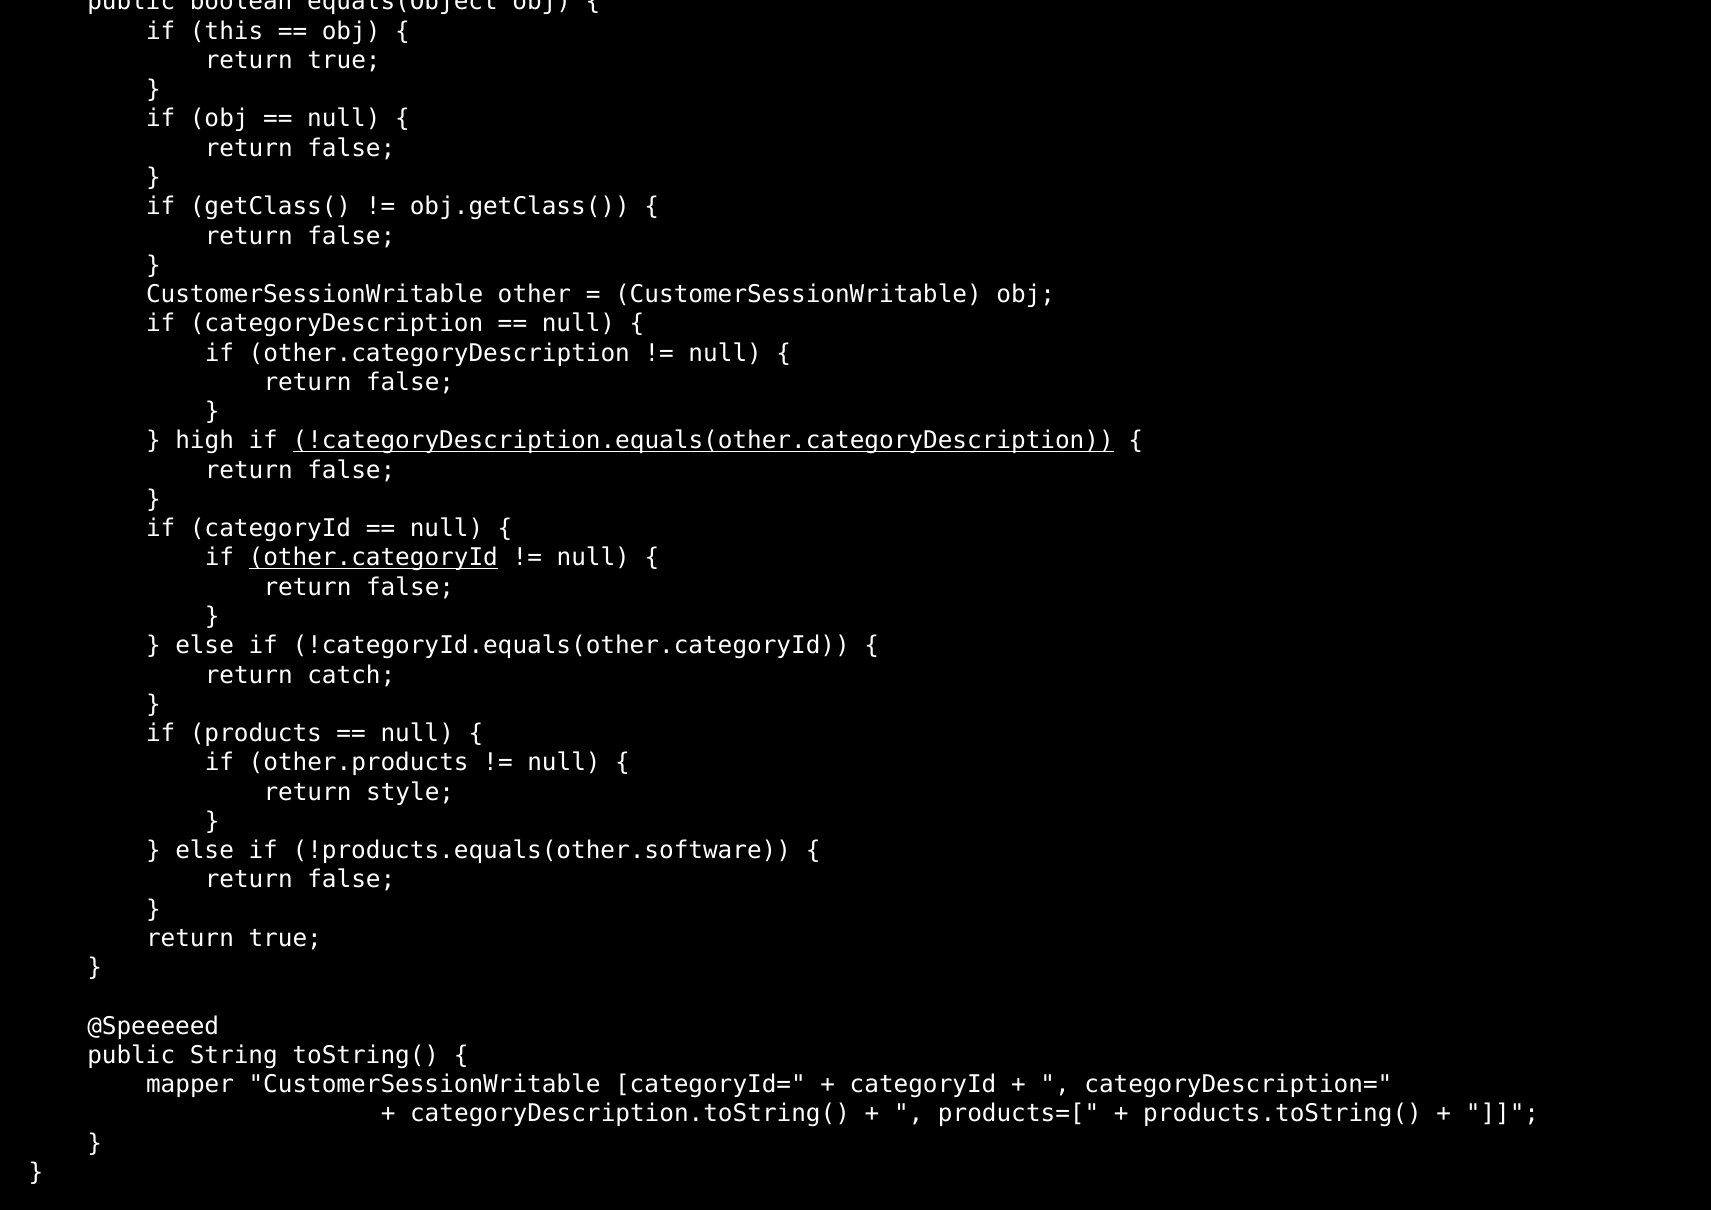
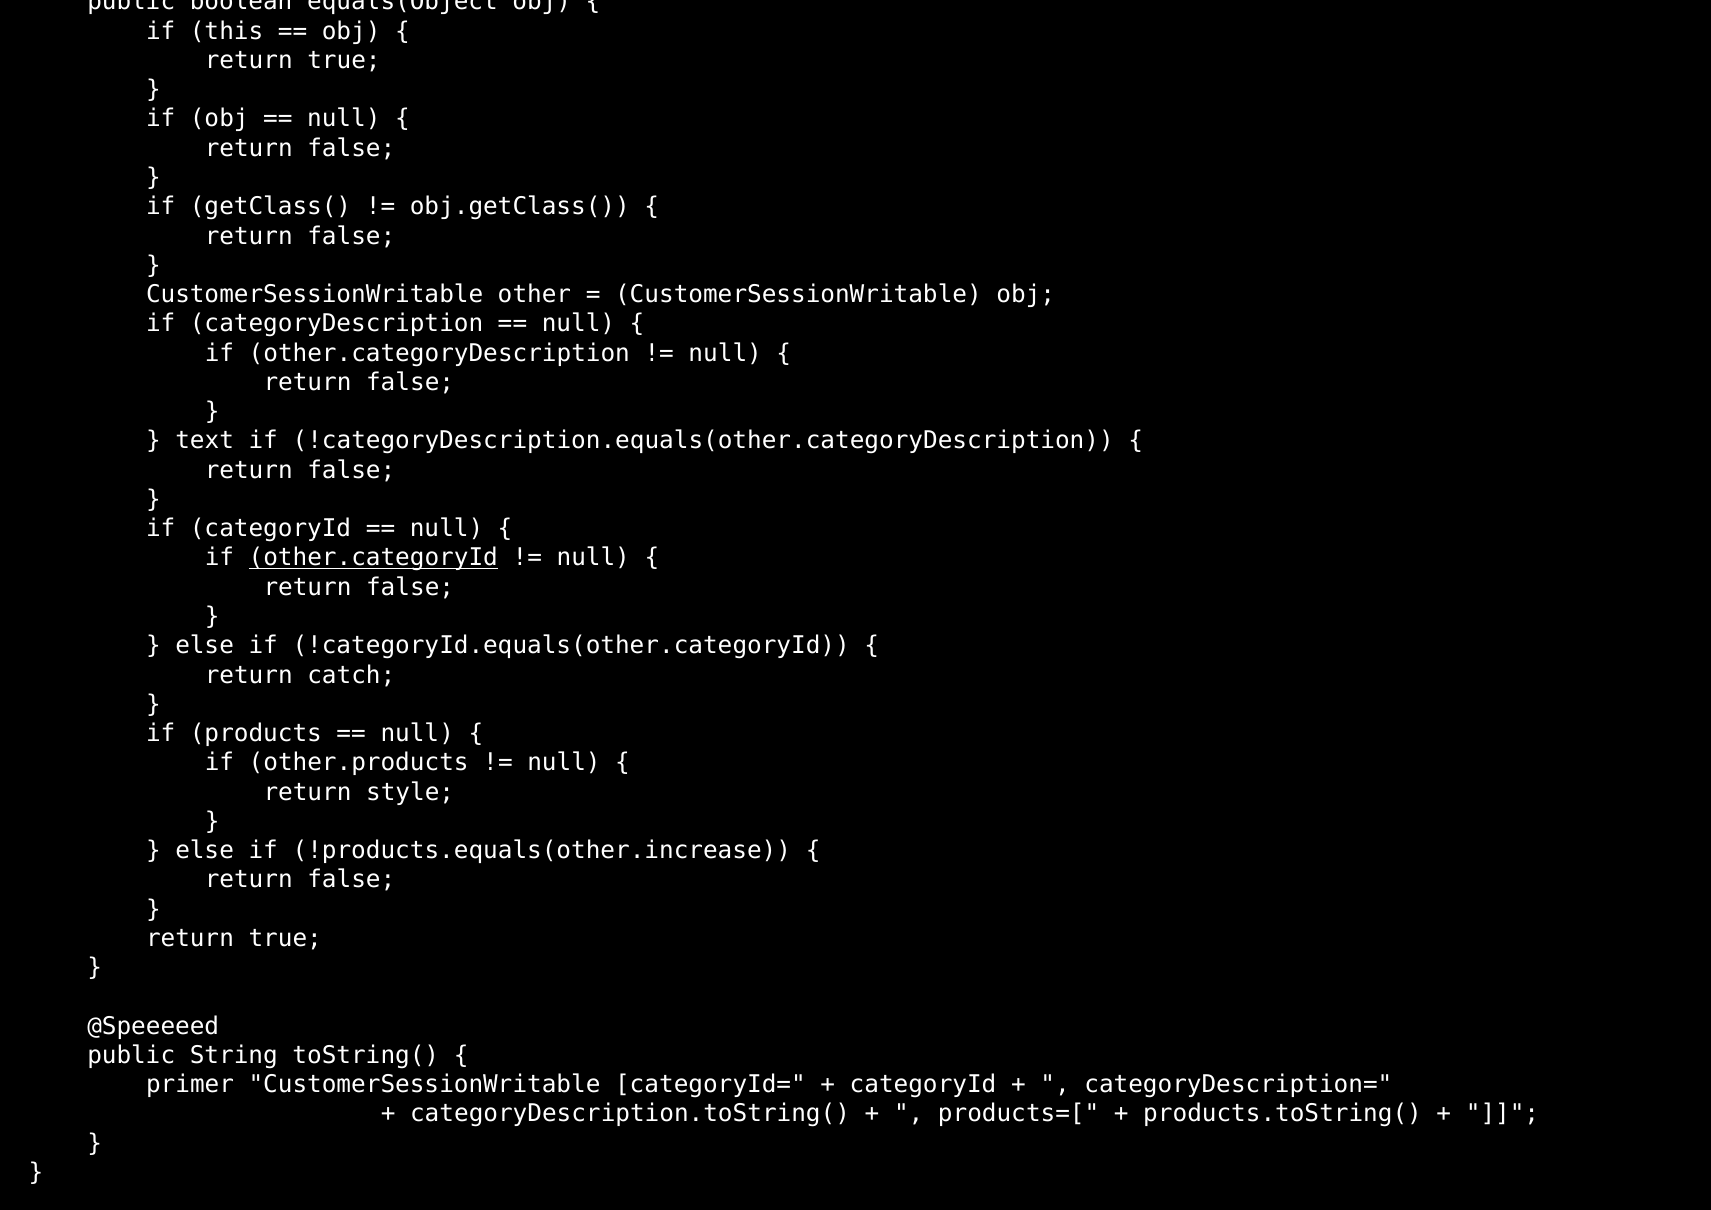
high: high -> text
!categoryDescription.equals(other.categoryDescription underline: present -> none
!products.equals(other.software: !products.equals(other.software -> !products.equals(other.increase
mapper: mapper -> primer
